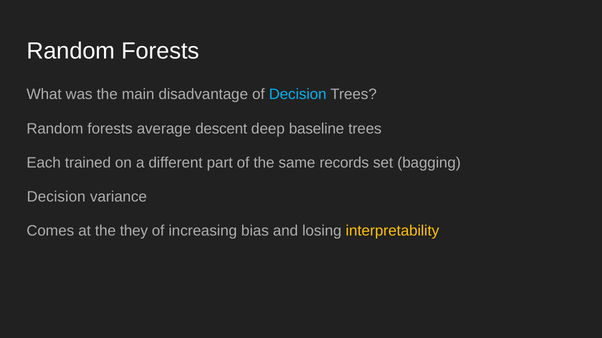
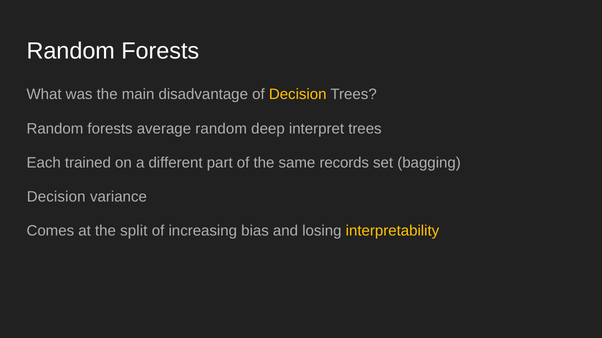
Decision at (298, 95) colour: light blue -> yellow
average descent: descent -> random
baseline: baseline -> interpret
they: they -> split
